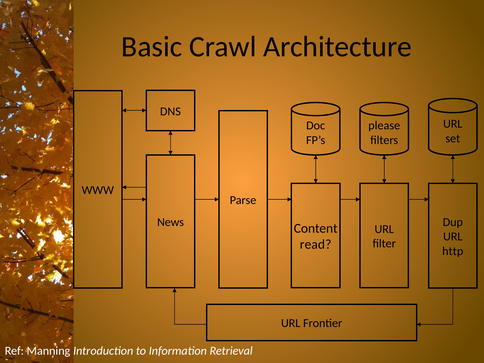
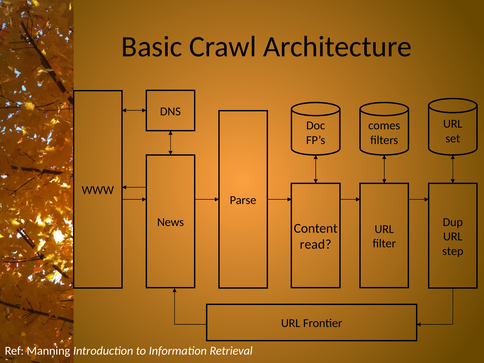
please: please -> comes
http: http -> step
